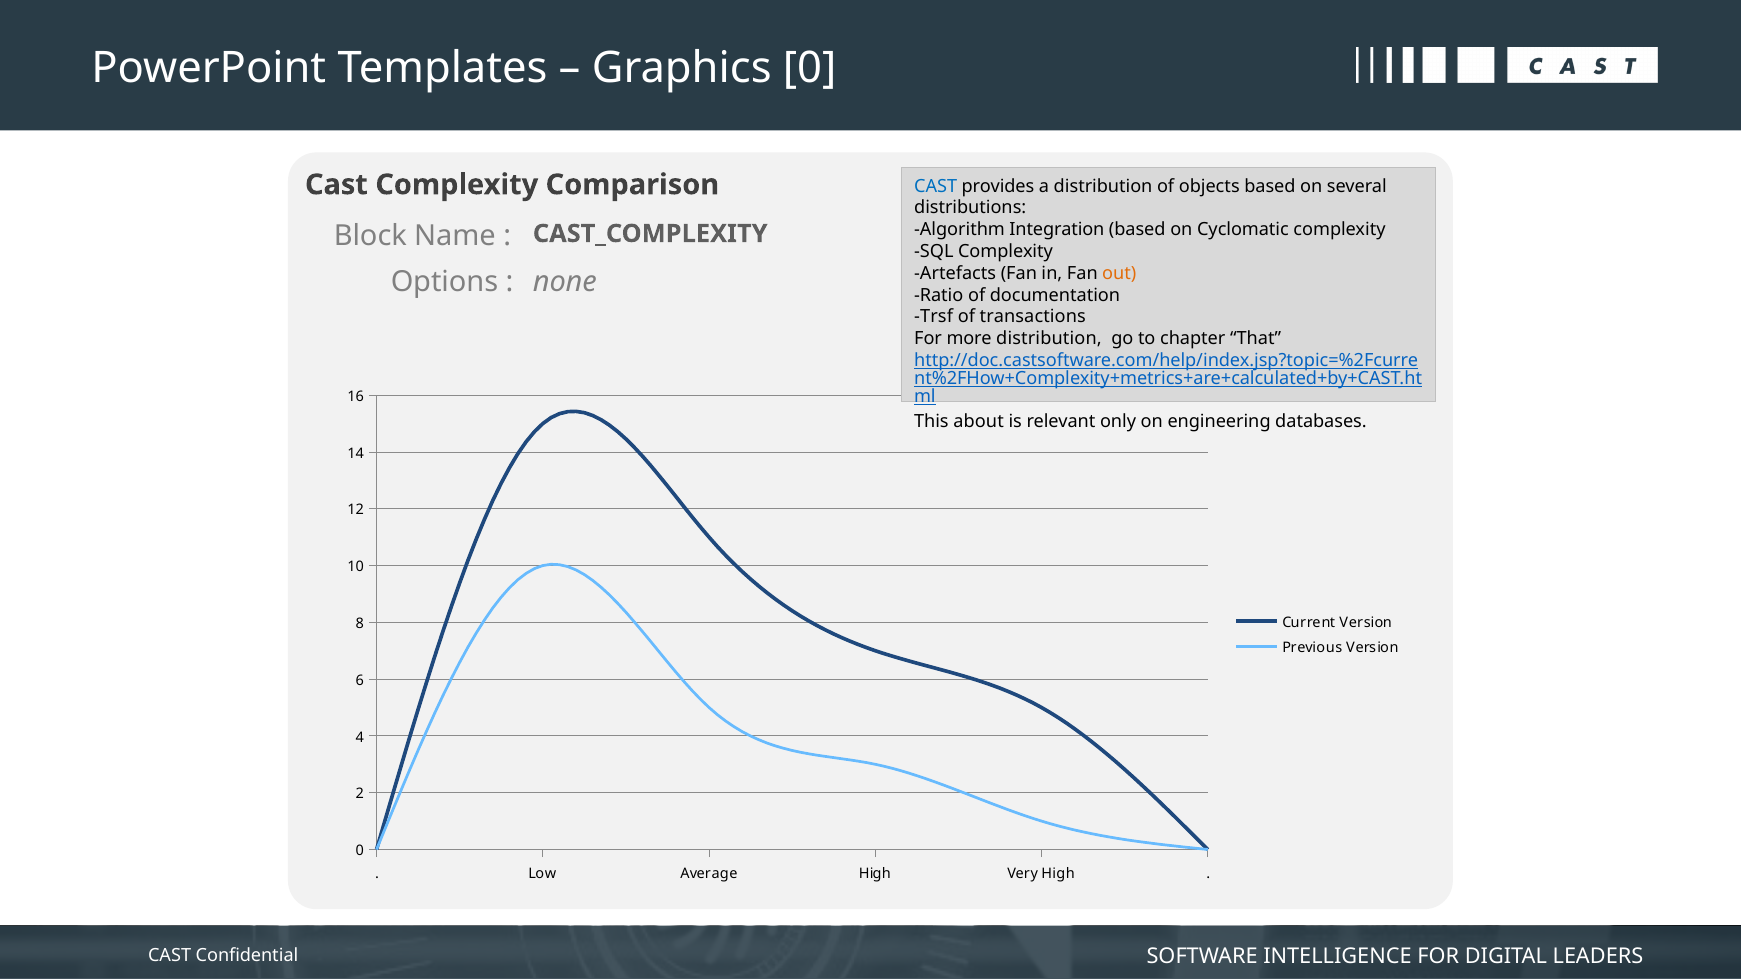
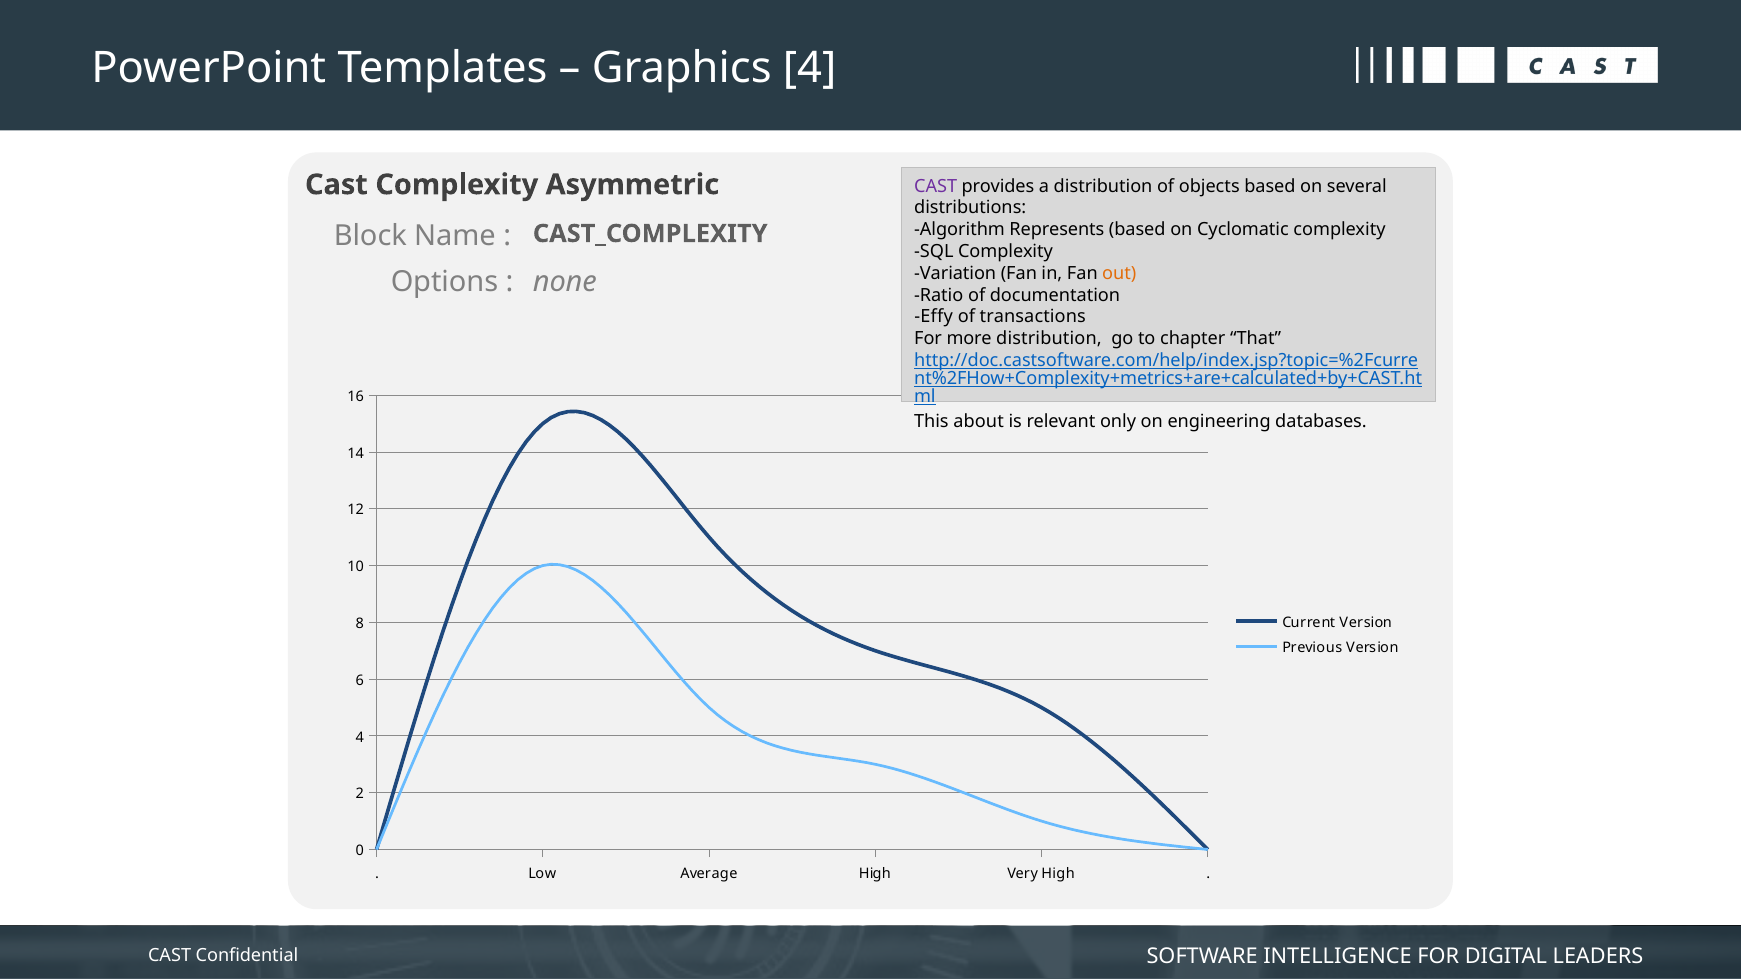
Graphics 0: 0 -> 4
Comparison: Comparison -> Asymmetric
CAST at (936, 186) colour: blue -> purple
Integration: Integration -> Represents
Artefacts: Artefacts -> Variation
Trsf: Trsf -> Effy
